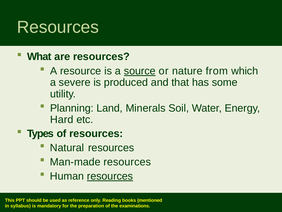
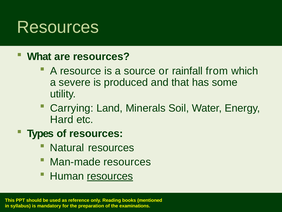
source underline: present -> none
nature: nature -> rainfall
Planning: Planning -> Carrying
